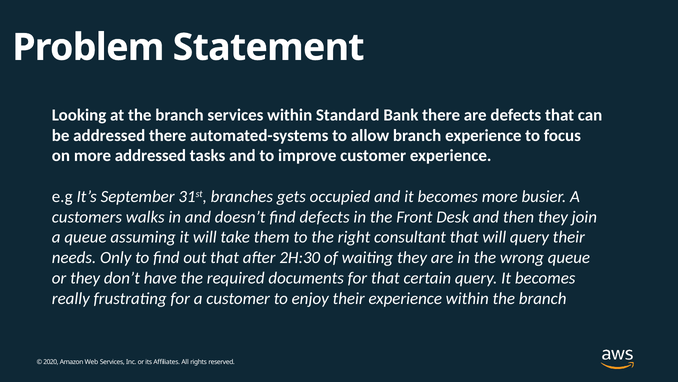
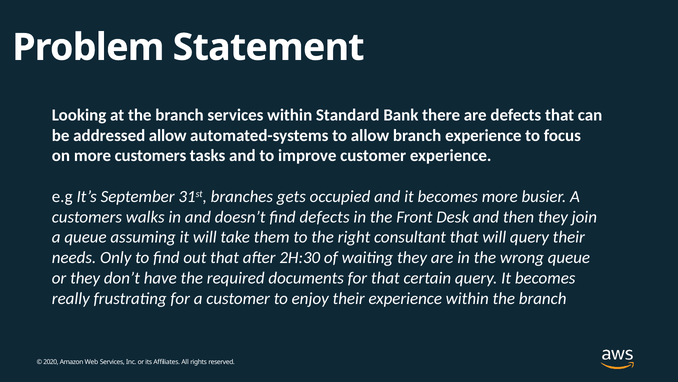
addressed there: there -> allow
more addressed: addressed -> customers
